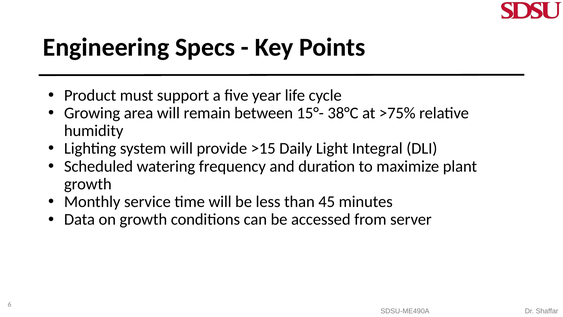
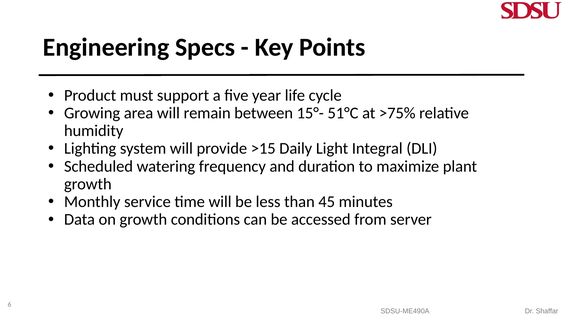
38°C: 38°C -> 51°C
